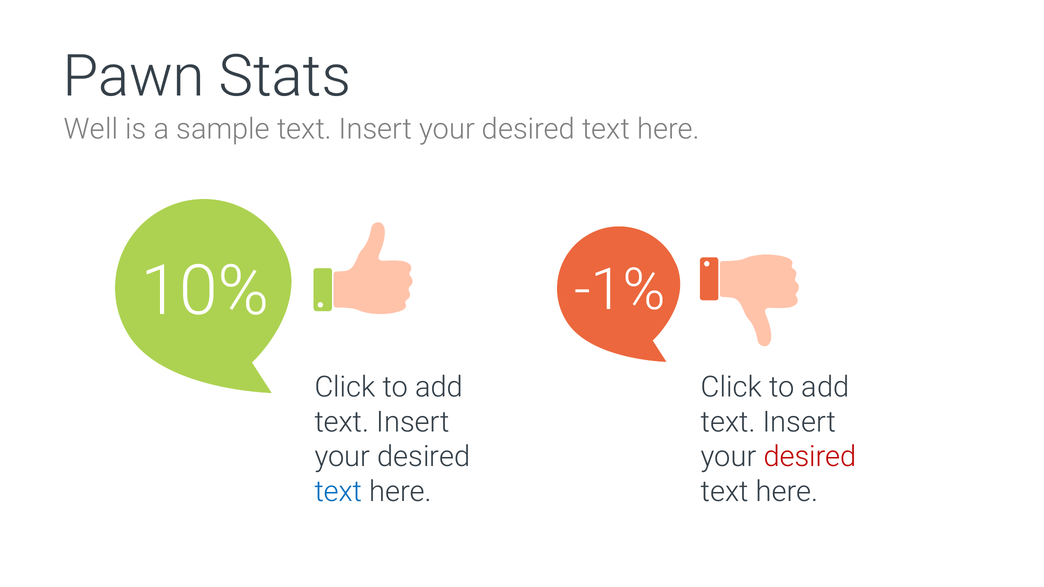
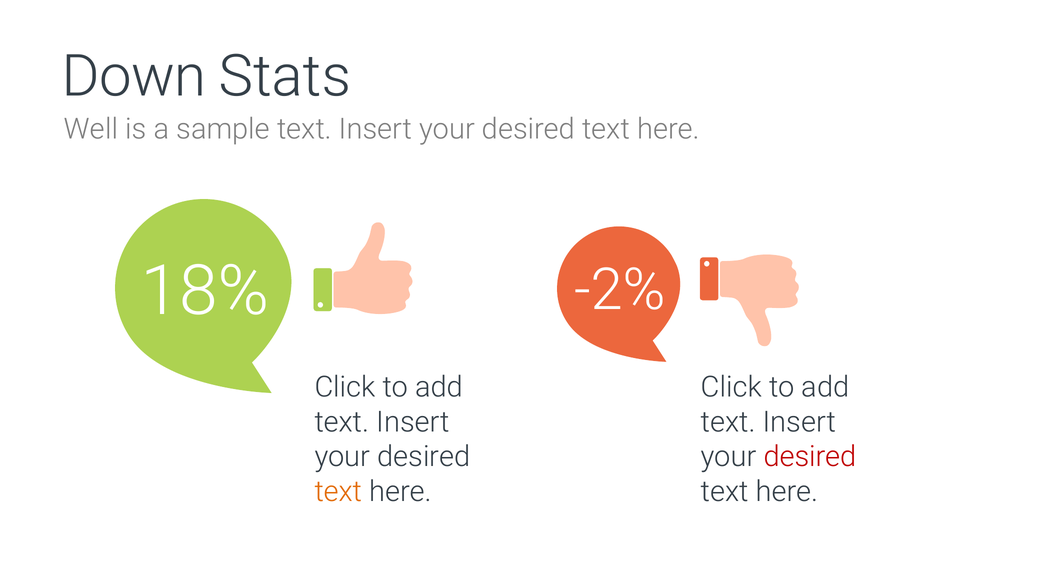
Pawn: Pawn -> Down
10%: 10% -> 18%
-1%: -1% -> -2%
text at (338, 492) colour: blue -> orange
